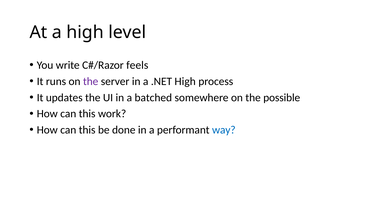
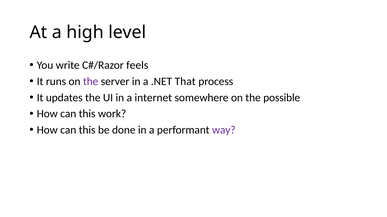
.NET High: High -> That
batched: batched -> internet
way colour: blue -> purple
